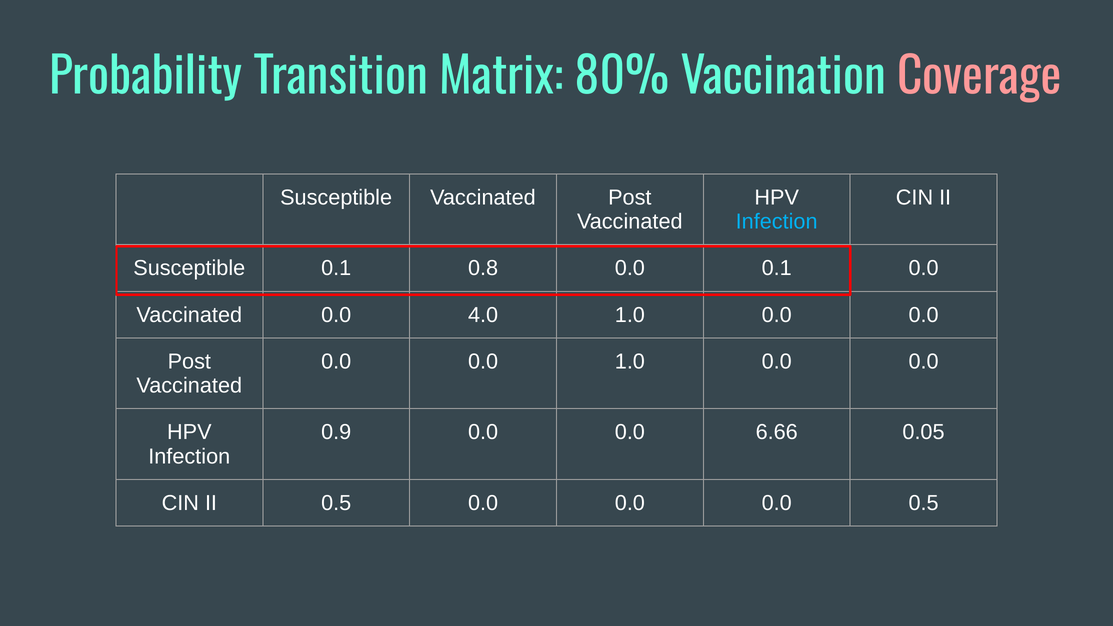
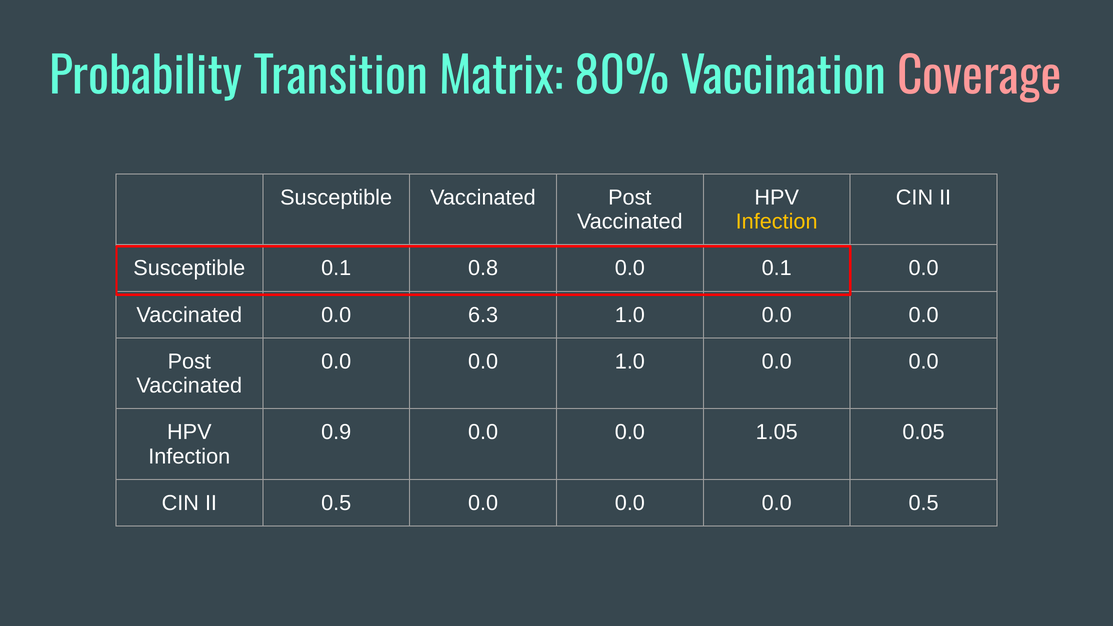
Infection at (777, 222) colour: light blue -> yellow
4.0: 4.0 -> 6.3
6.66: 6.66 -> 1.05
